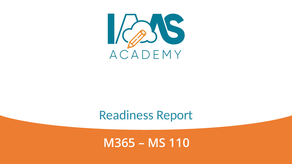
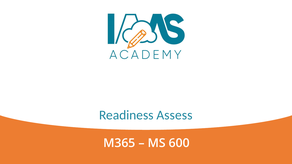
Report: Report -> Assess
110: 110 -> 600
